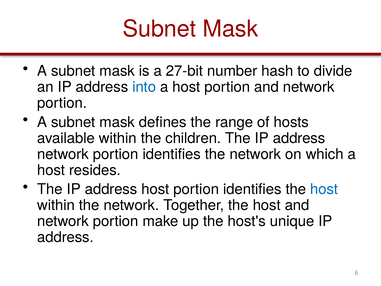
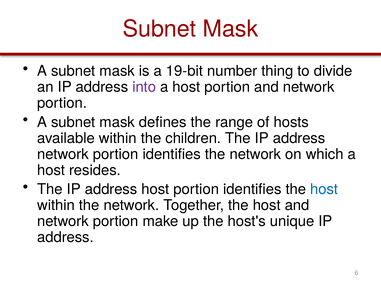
27-bit: 27-bit -> 19-bit
hash: hash -> thing
into colour: blue -> purple
